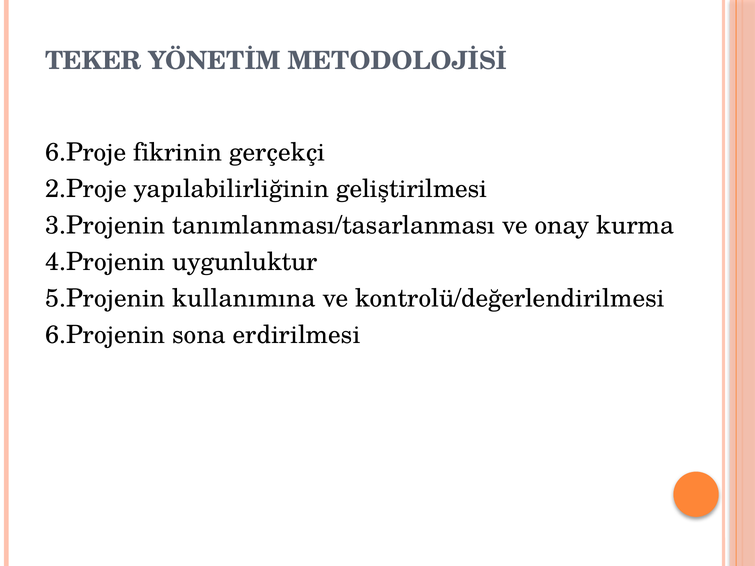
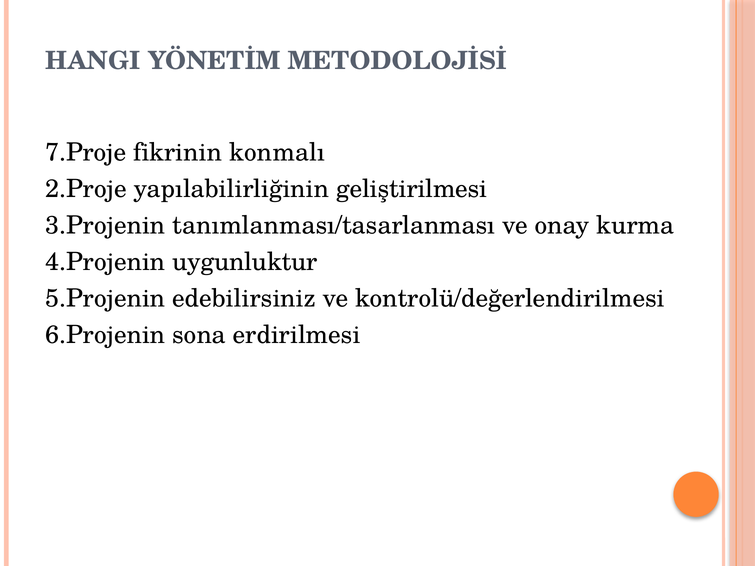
TEKER: TEKER -> HANGI
6.Proje: 6.Proje -> 7.Proje
gerçekçi: gerçekçi -> konmalı
kullanımına: kullanımına -> edebilirsiniz
